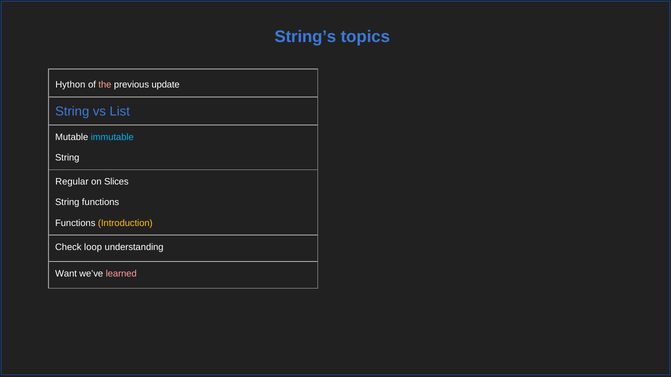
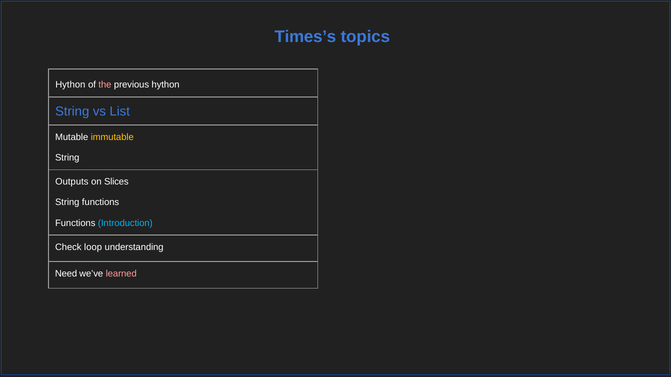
String’s: String’s -> Times’s
previous update: update -> hython
immutable colour: light blue -> yellow
Regular: Regular -> Outputs
Introduction colour: yellow -> light blue
Want: Want -> Need
